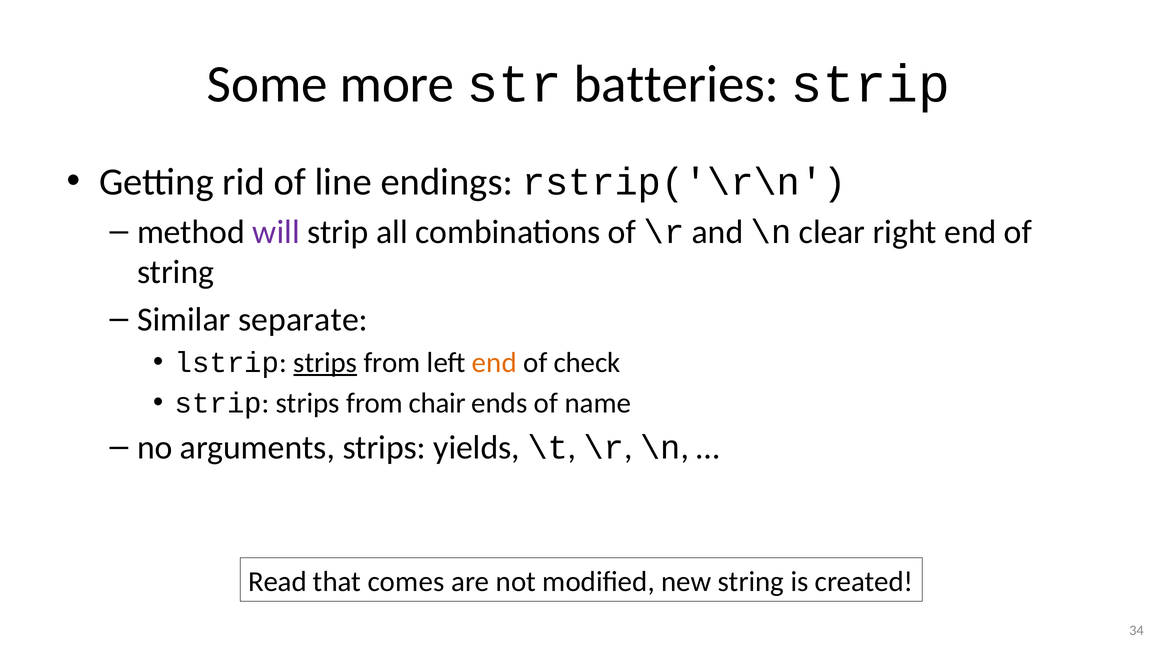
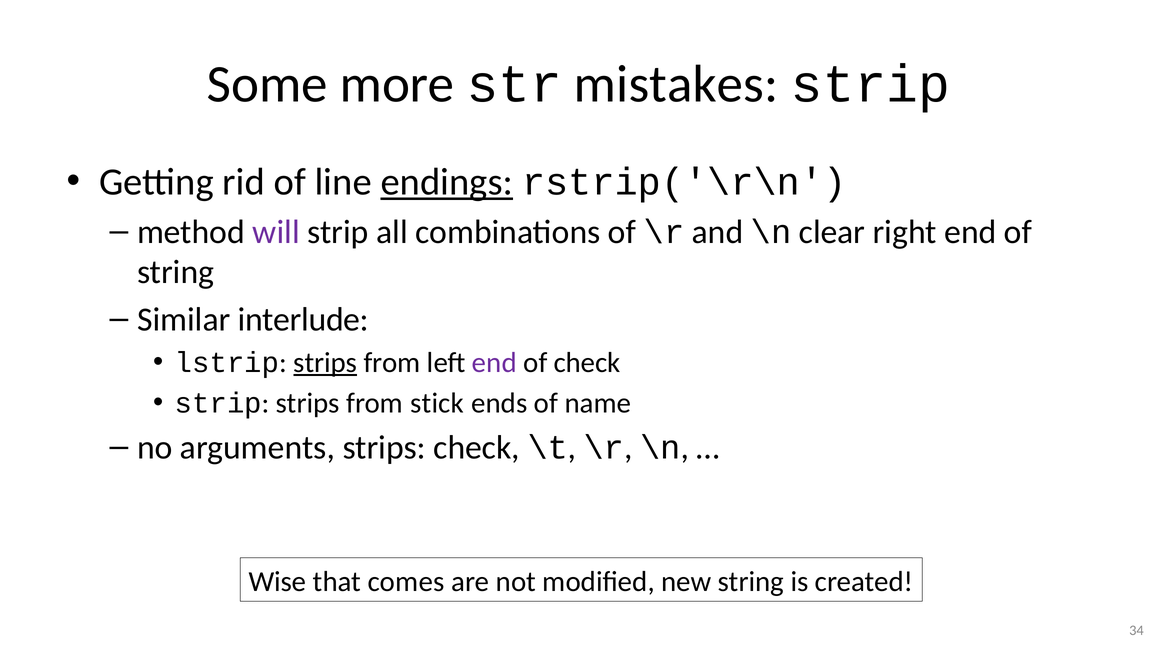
batteries: batteries -> mistakes
endings underline: none -> present
separate: separate -> interlude
end at (494, 362) colour: orange -> purple
chair: chair -> stick
strips yields: yields -> check
Read: Read -> Wise
